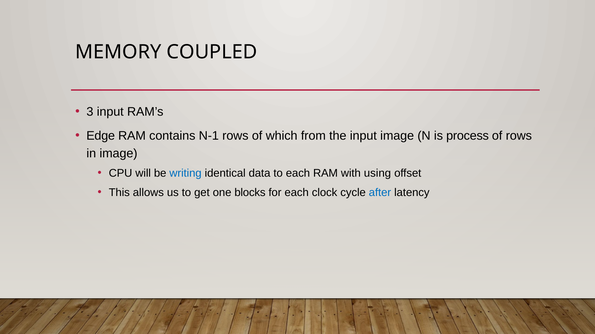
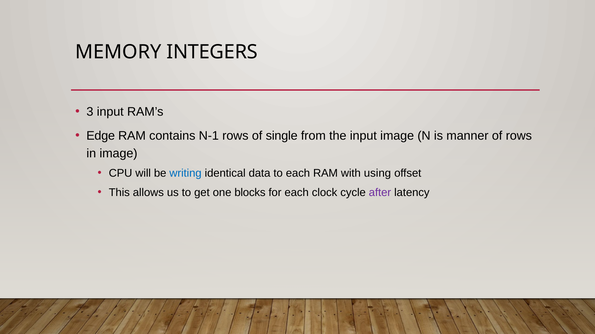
COUPLED: COUPLED -> INTEGERS
which: which -> single
process: process -> manner
after colour: blue -> purple
